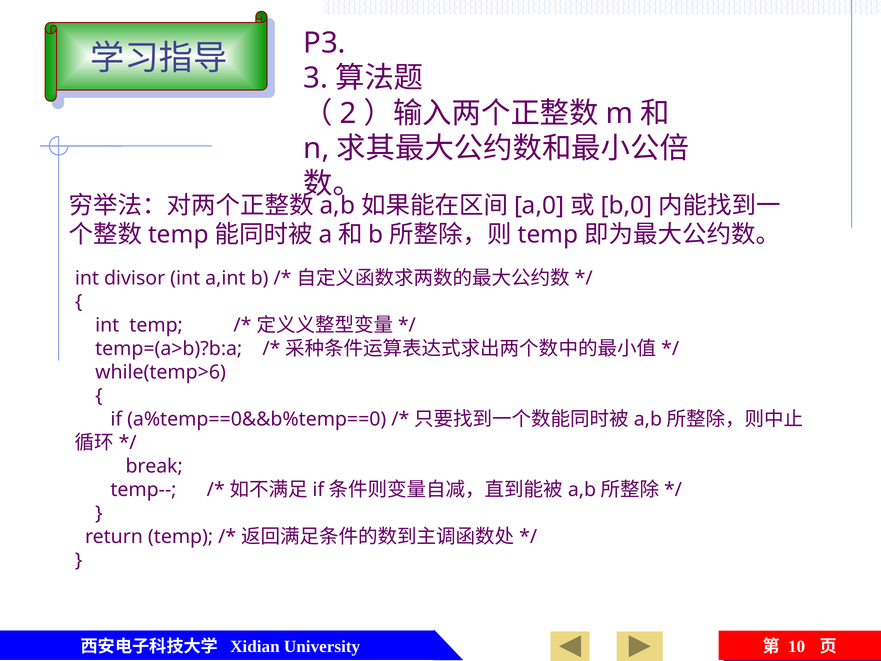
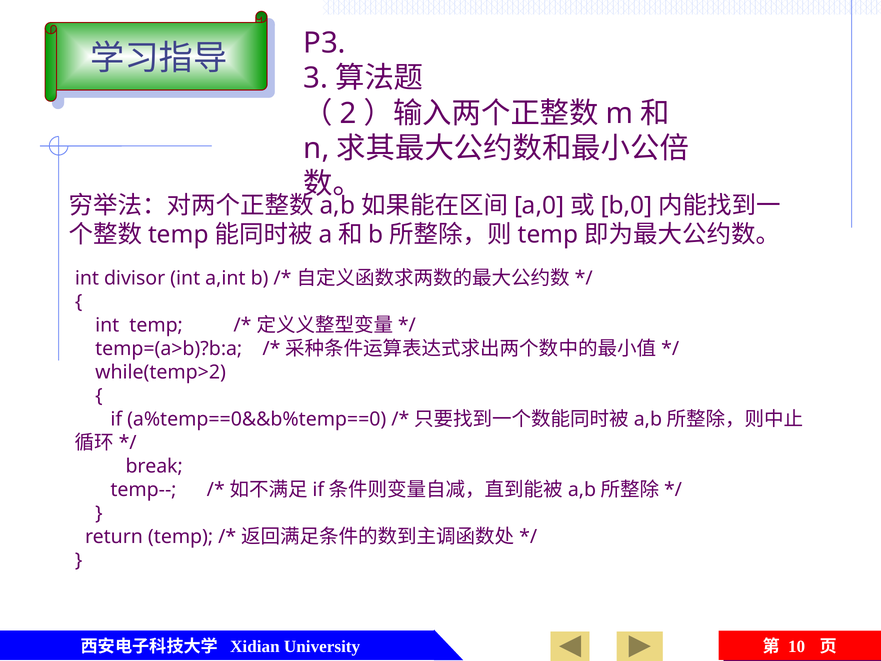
while(temp>6: while(temp>6 -> while(temp>2
